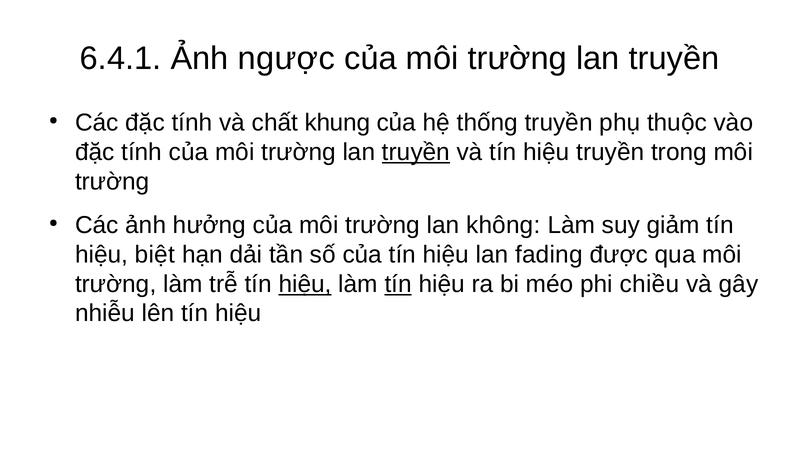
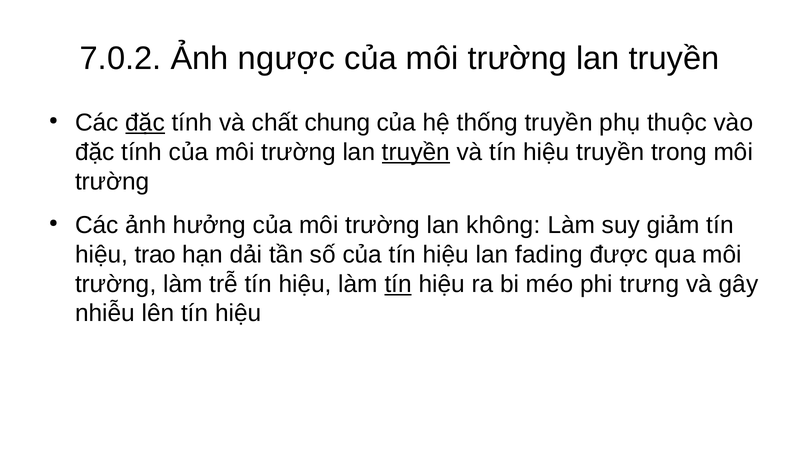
6.4.1: 6.4.1 -> 7.0.2
đặc at (145, 123) underline: none -> present
khung: khung -> chung
biệt: biệt -> trao
hiệu at (305, 284) underline: present -> none
chiều: chiều -> trưng
